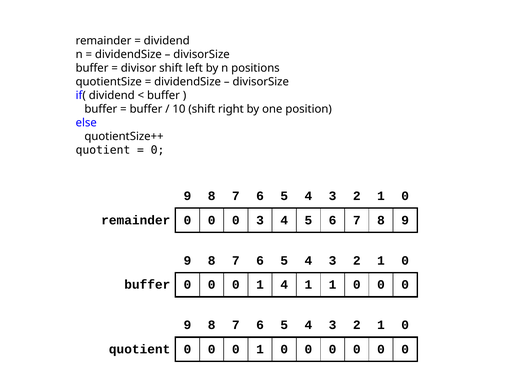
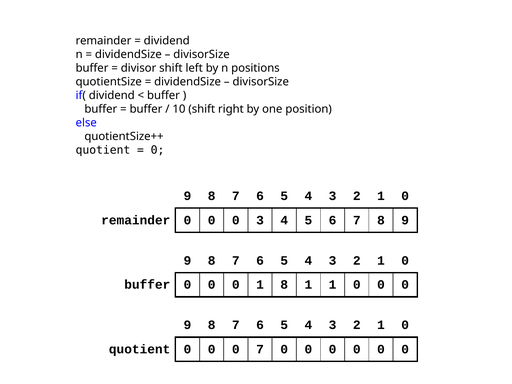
1 4: 4 -> 8
1 at (260, 349): 1 -> 7
